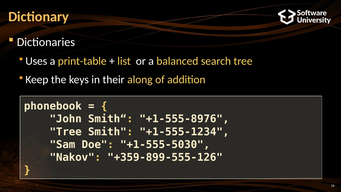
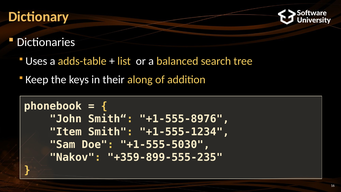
print-table: print-table -> adds-table
Tree at (66, 132): Tree -> Item
+359-899-555-126: +359-899-555-126 -> +359-899-555-235
